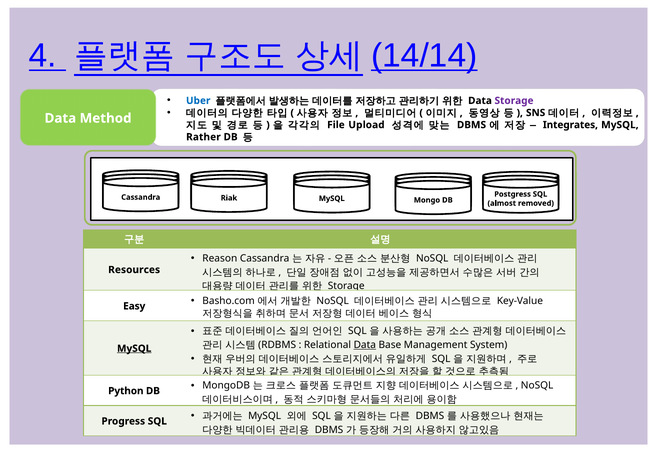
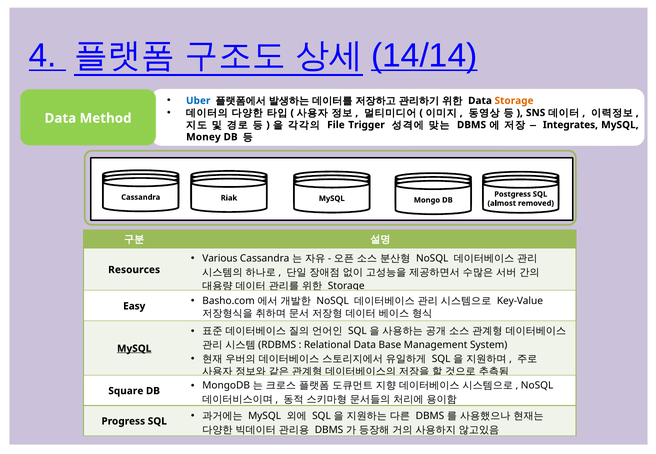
Storage at (514, 101) colour: purple -> orange
Upload: Upload -> Trigger
Rather: Rather -> Money
Reason: Reason -> Various
Data at (365, 345) underline: present -> none
Python: Python -> Square
